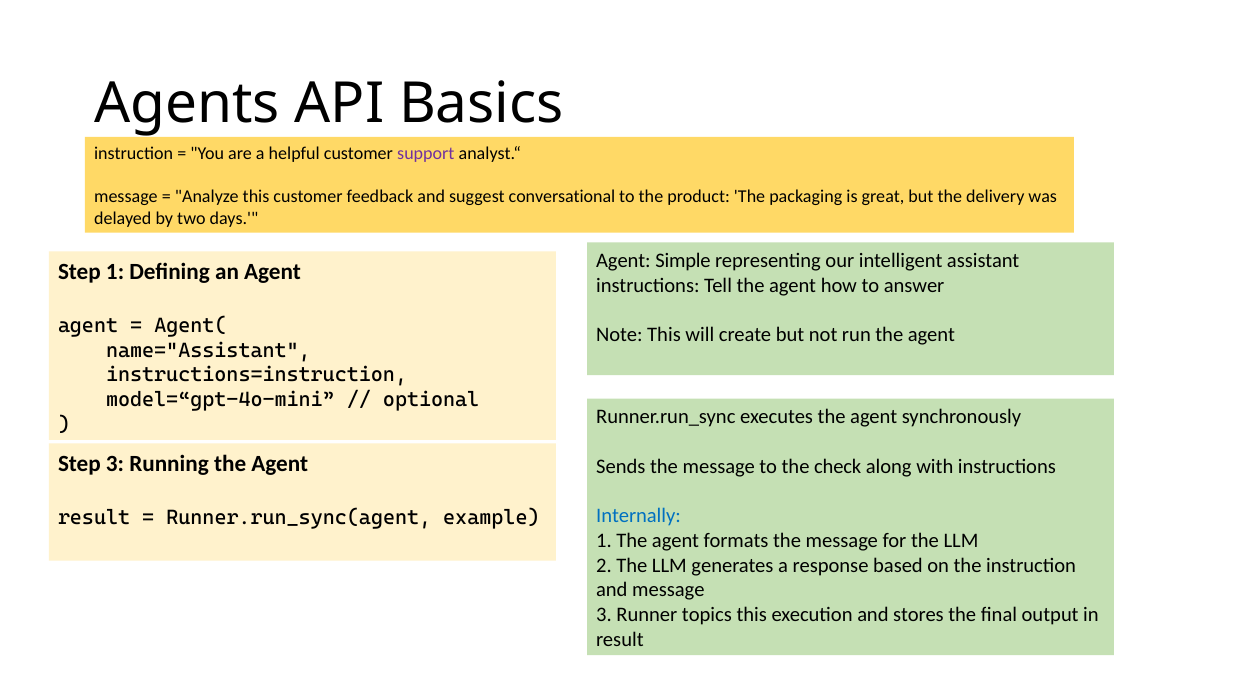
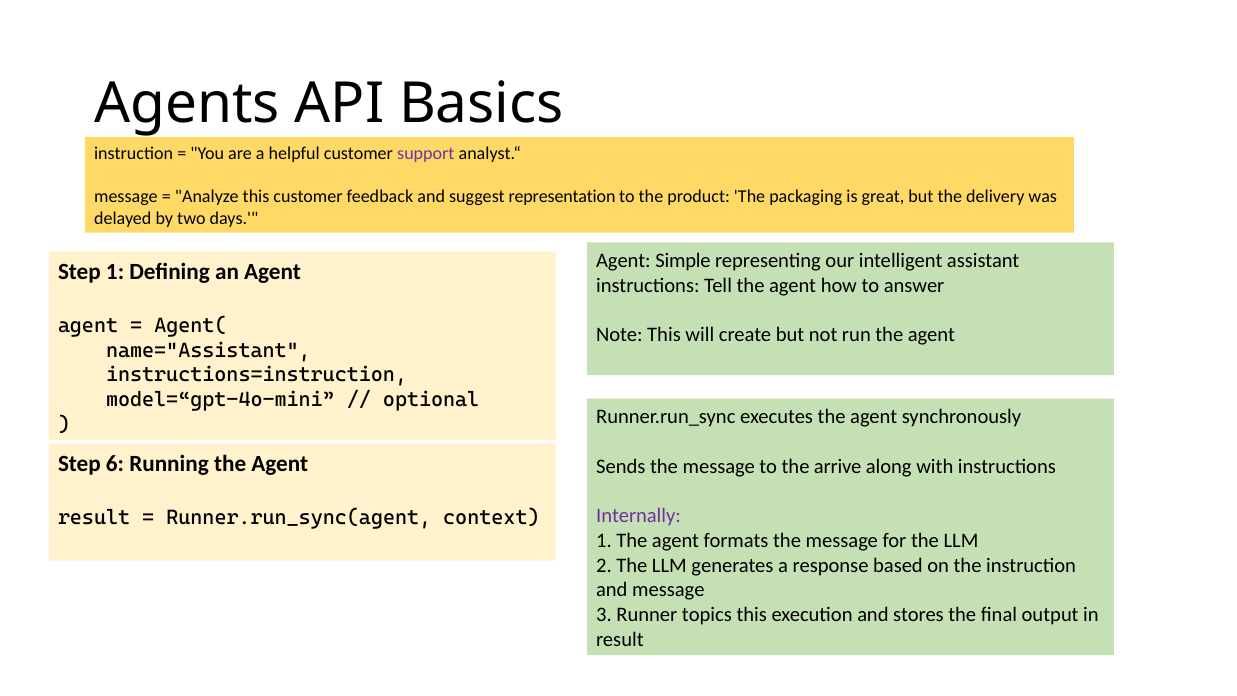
conversational: conversational -> representation
Step 3: 3 -> 6
check: check -> arrive
Internally colour: blue -> purple
example: example -> context
